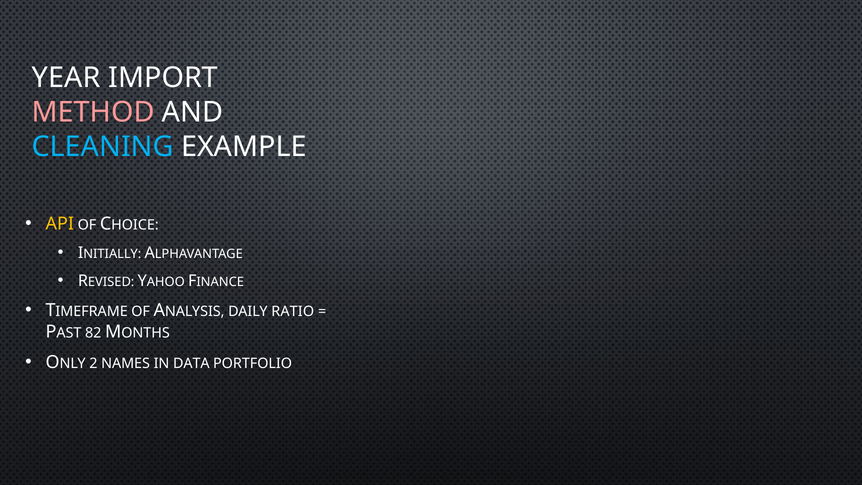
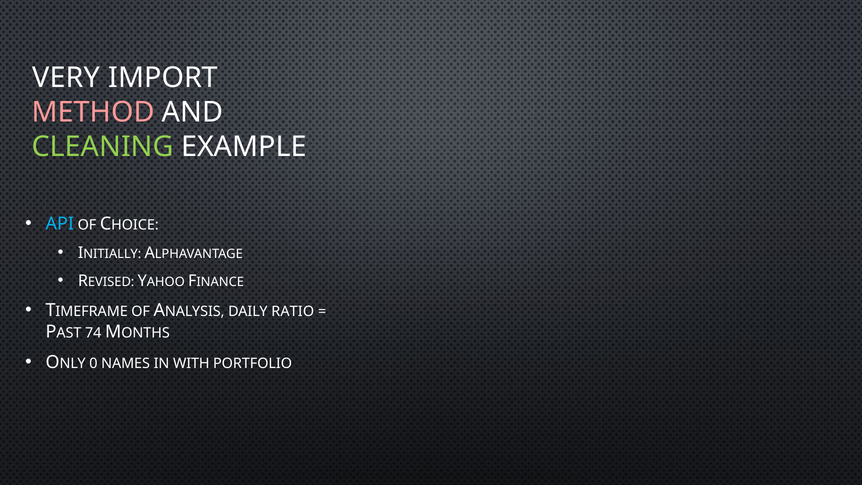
YEAR: YEAR -> VERY
CLEANING colour: light blue -> light green
API colour: yellow -> light blue
82: 82 -> 74
2: 2 -> 0
DATA: DATA -> WITH
